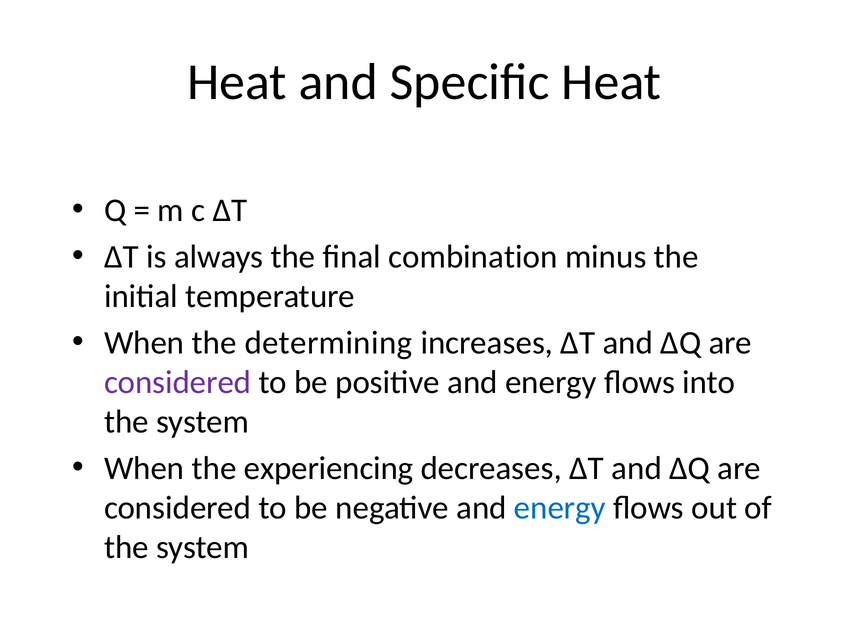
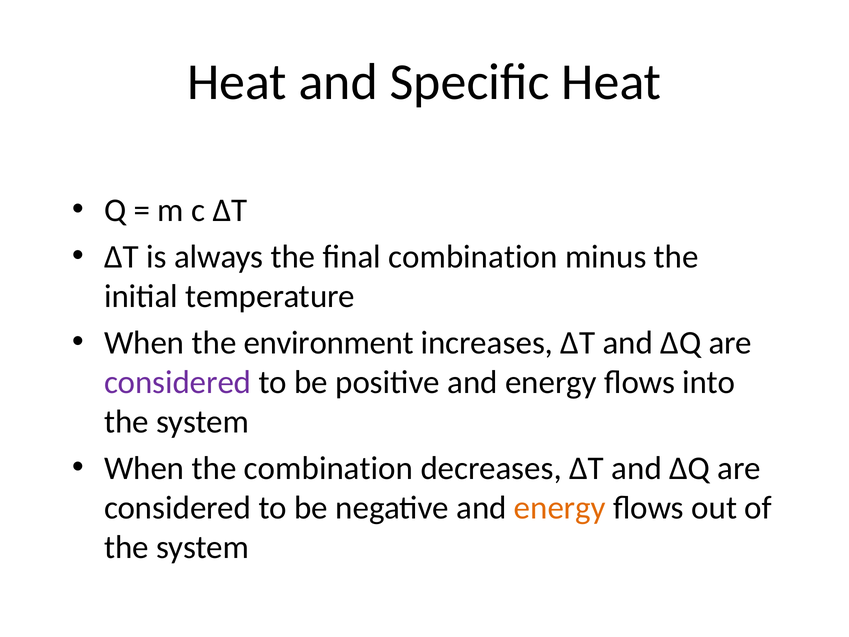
determining: determining -> environment
the experiencing: experiencing -> combination
energy at (560, 508) colour: blue -> orange
